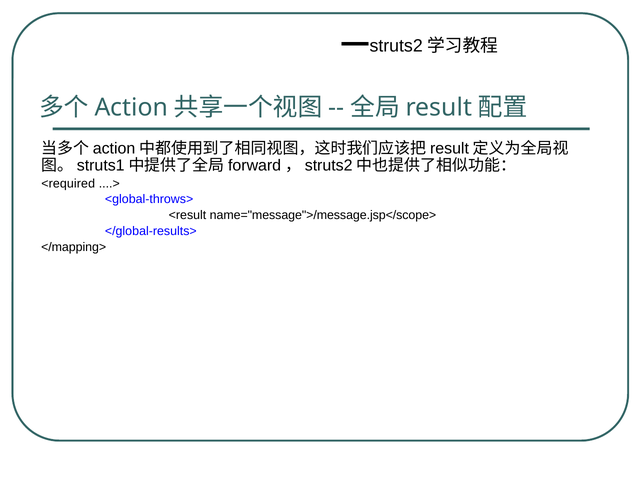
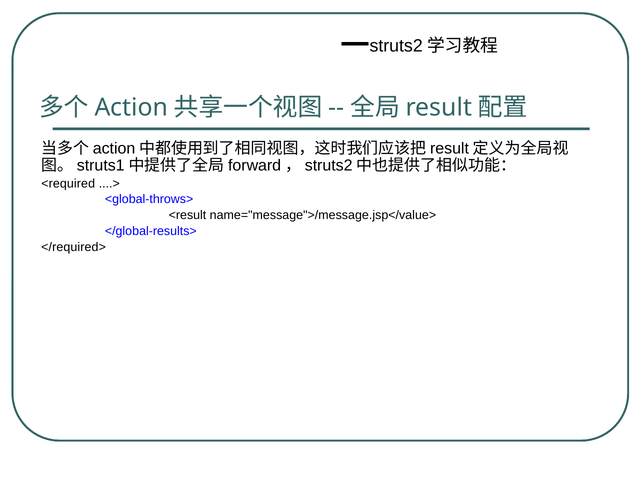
name="message">/message.jsp</scope>: name="message">/message.jsp</scope> -> name="message">/message.jsp</value>
</mapping>: </mapping> -> </required>
